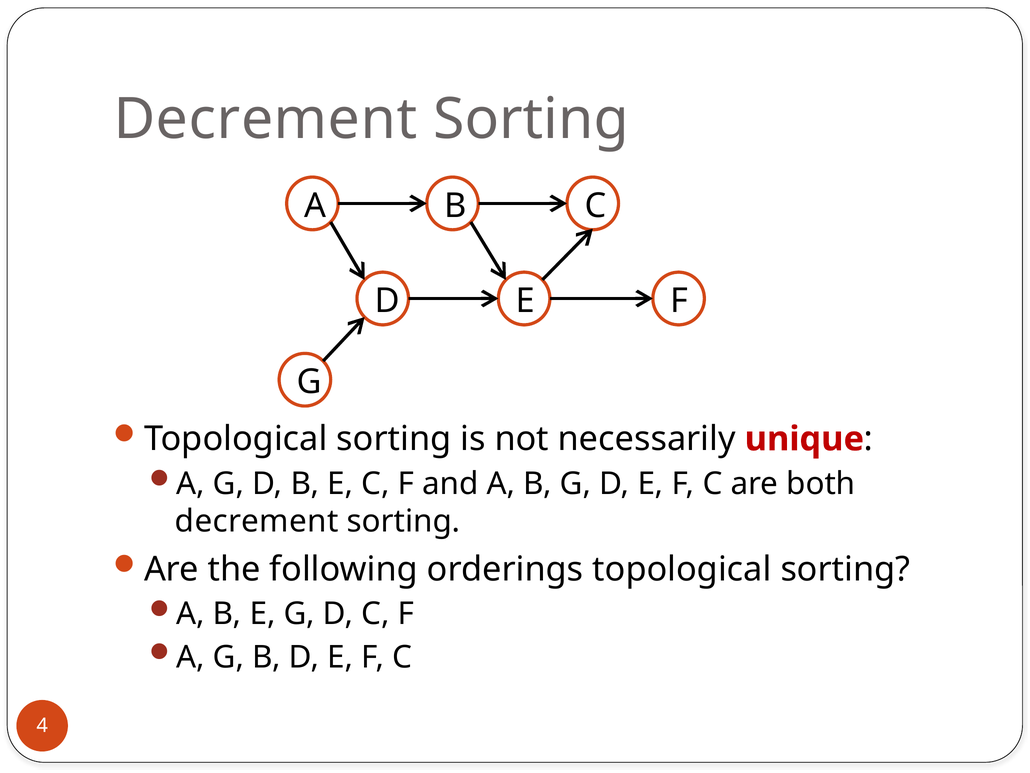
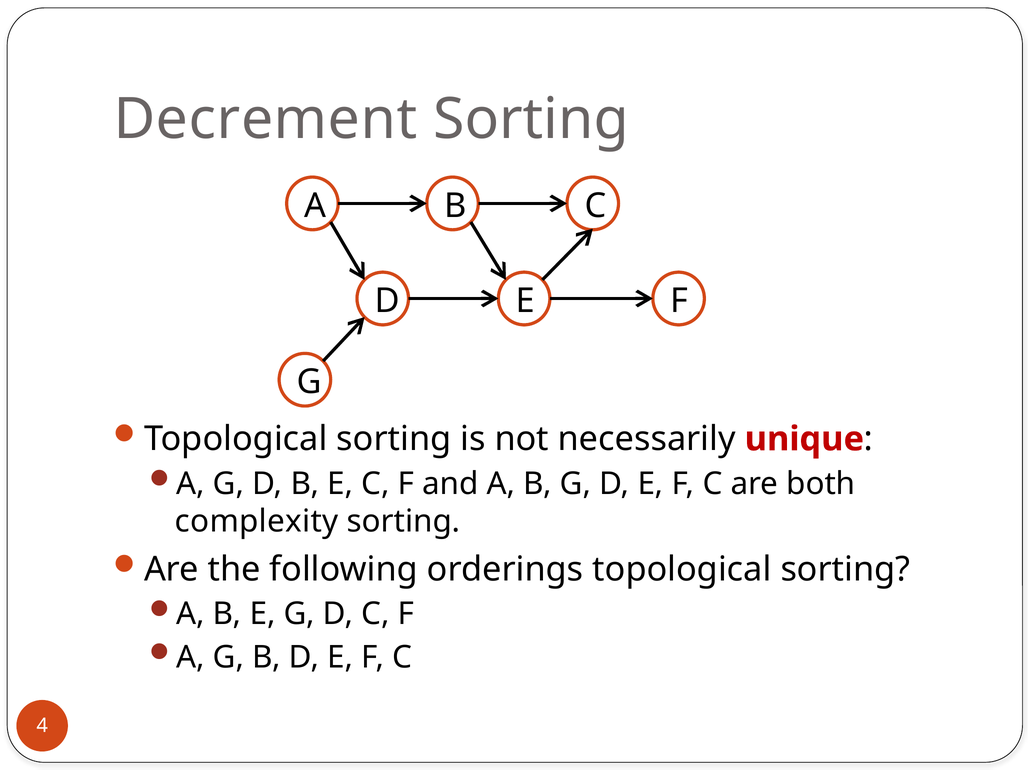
decrement at (257, 521): decrement -> complexity
